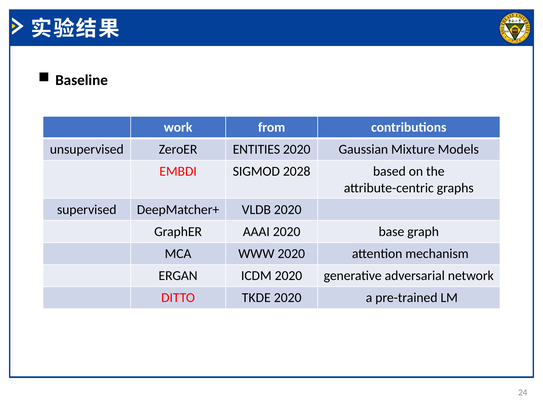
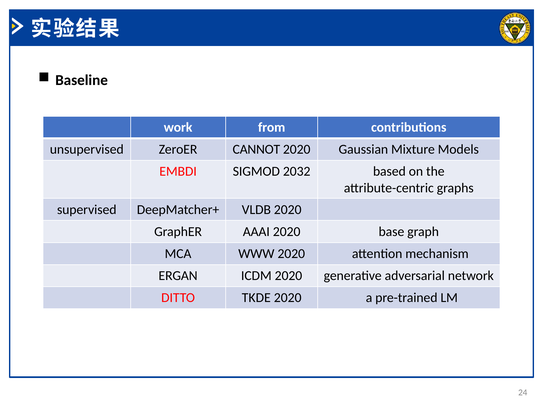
ENTITIES: ENTITIES -> CANNOT
2028: 2028 -> 2032
